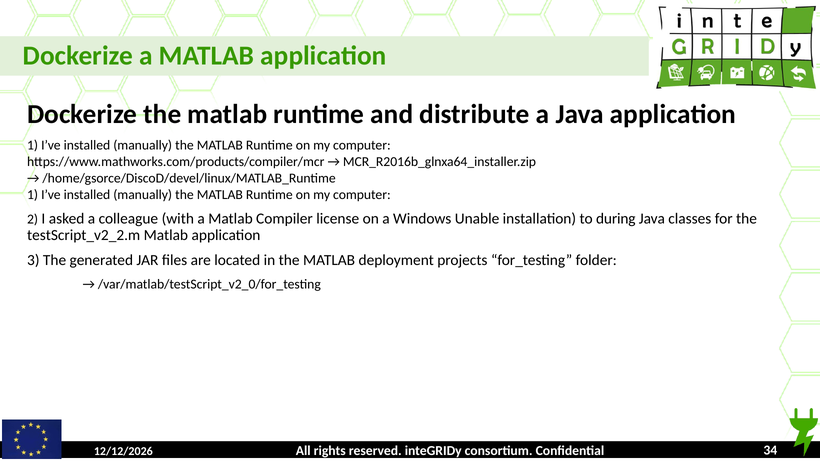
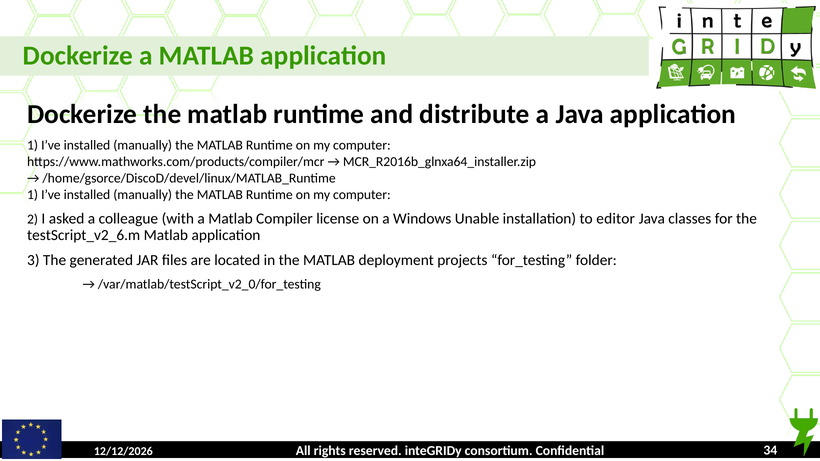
during: during -> editor
testScript_v2_2.m: testScript_v2_2.m -> testScript_v2_6.m
